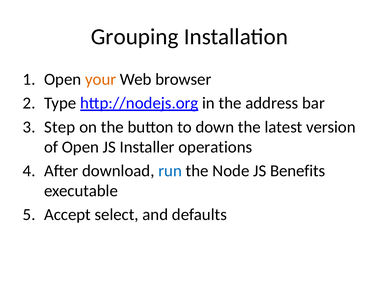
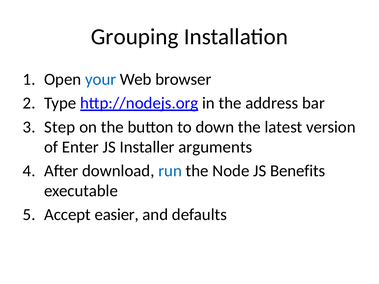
your colour: orange -> blue
of Open: Open -> Enter
operations: operations -> arguments
select: select -> easier
